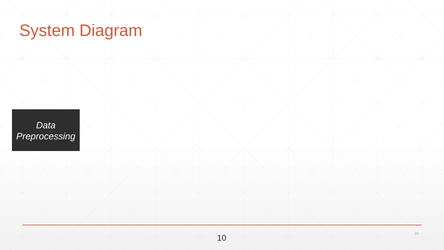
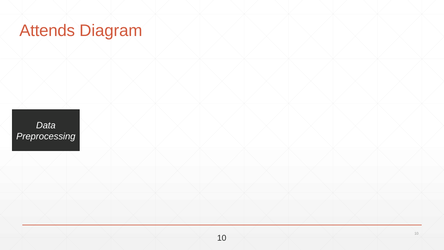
System: System -> Attends
